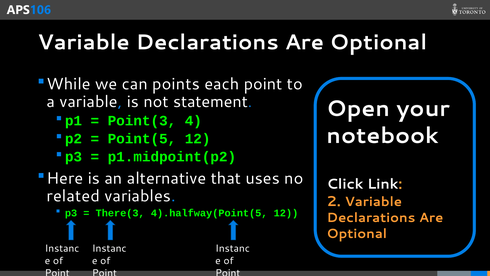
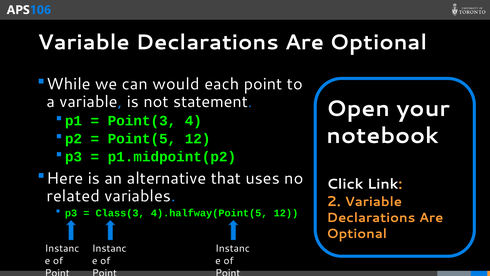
points: points -> would
There(3: There(3 -> Class(3
